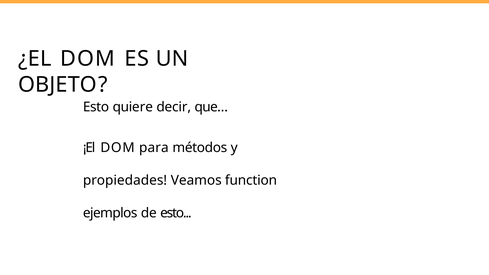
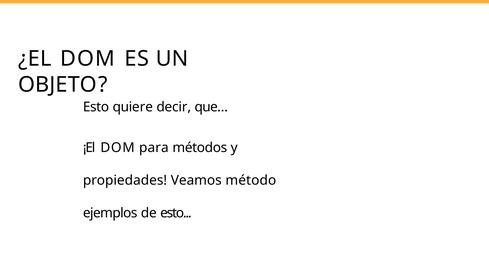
function: function -> método
